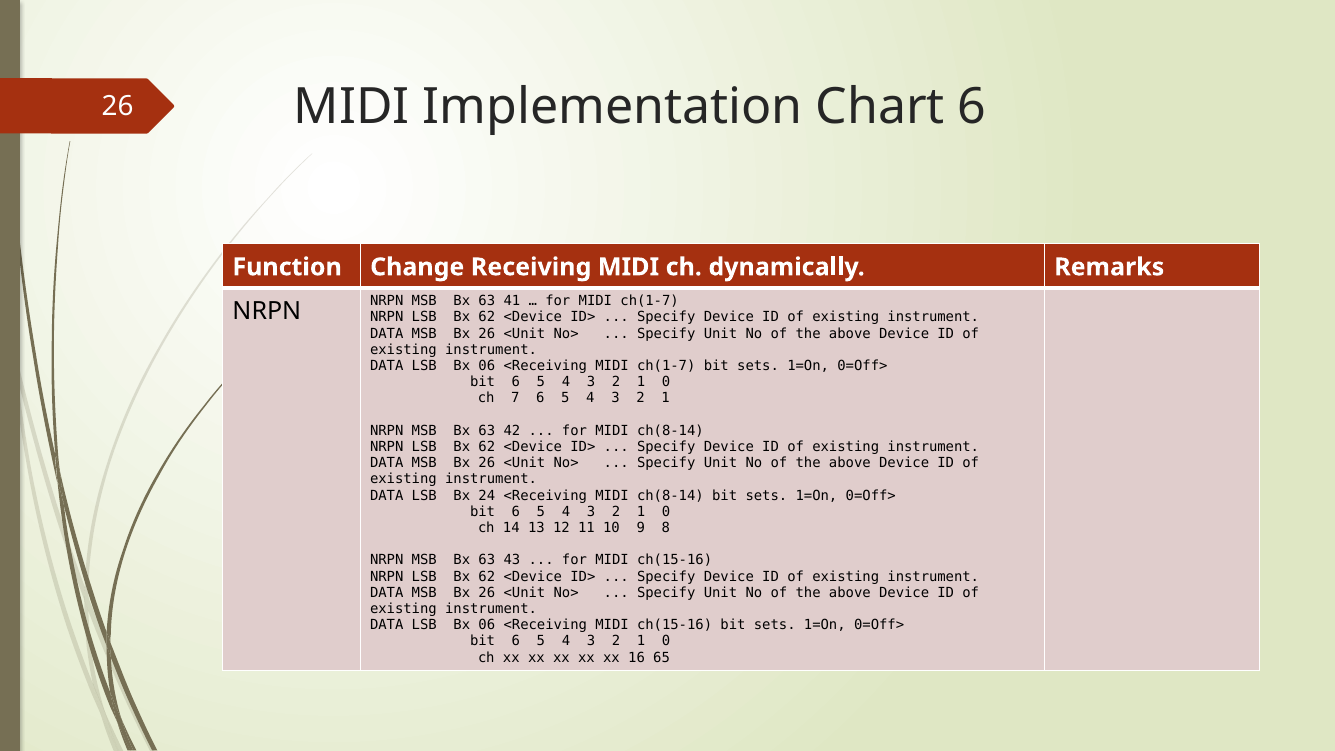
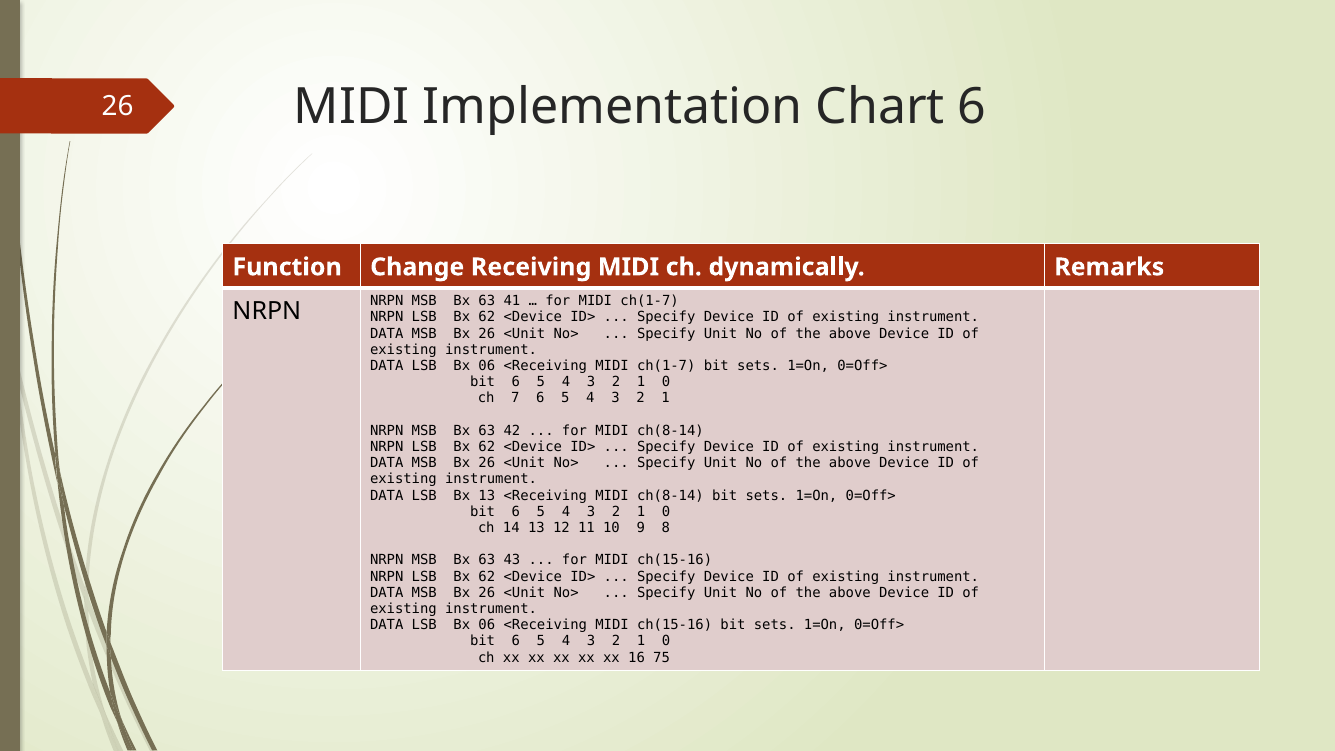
Bx 24: 24 -> 13
65: 65 -> 75
